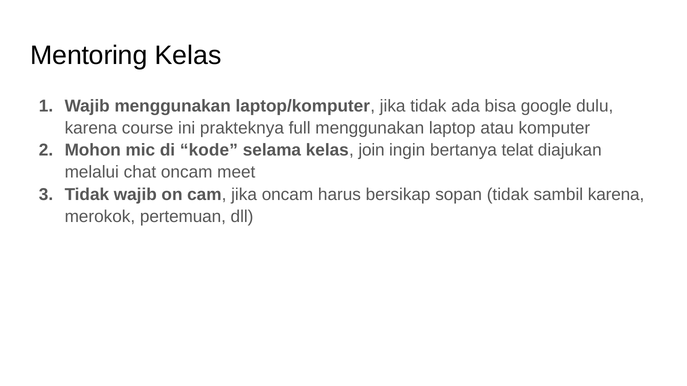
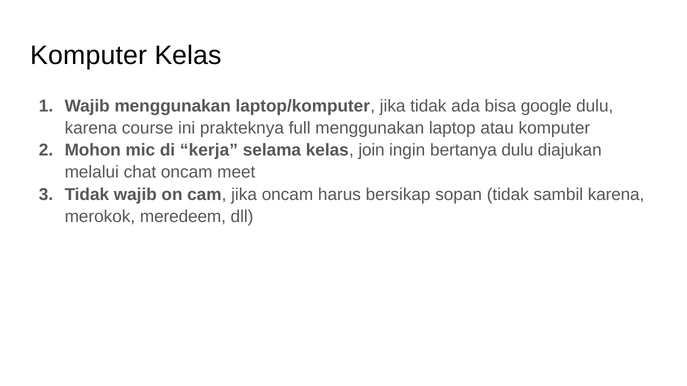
Mentoring at (89, 56): Mentoring -> Komputer
kode: kode -> kerja
bertanya telat: telat -> dulu
pertemuan: pertemuan -> meredeem
